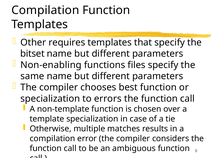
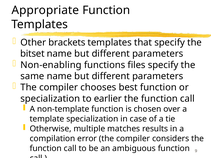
Compilation at (45, 10): Compilation -> Appropriate
requires: requires -> brackets
errors: errors -> earlier
